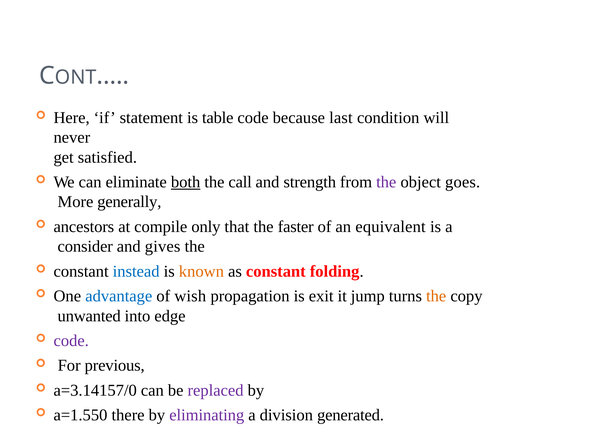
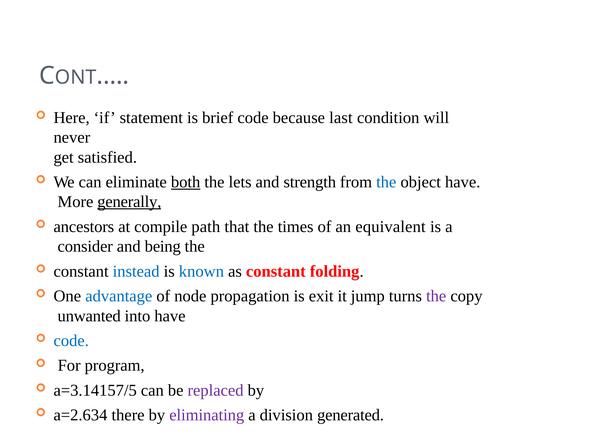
table: table -> brief
call: call -> lets
the at (386, 182) colour: purple -> blue
object goes: goes -> have
generally underline: none -> present
only: only -> path
faster: faster -> times
gives: gives -> being
known colour: orange -> blue
wish: wish -> node
the at (436, 296) colour: orange -> purple
into edge: edge -> have
code at (71, 341) colour: purple -> blue
previous: previous -> program
a=3.14157/0: a=3.14157/0 -> a=3.14157/5
a=1.550: a=1.550 -> a=2.634
